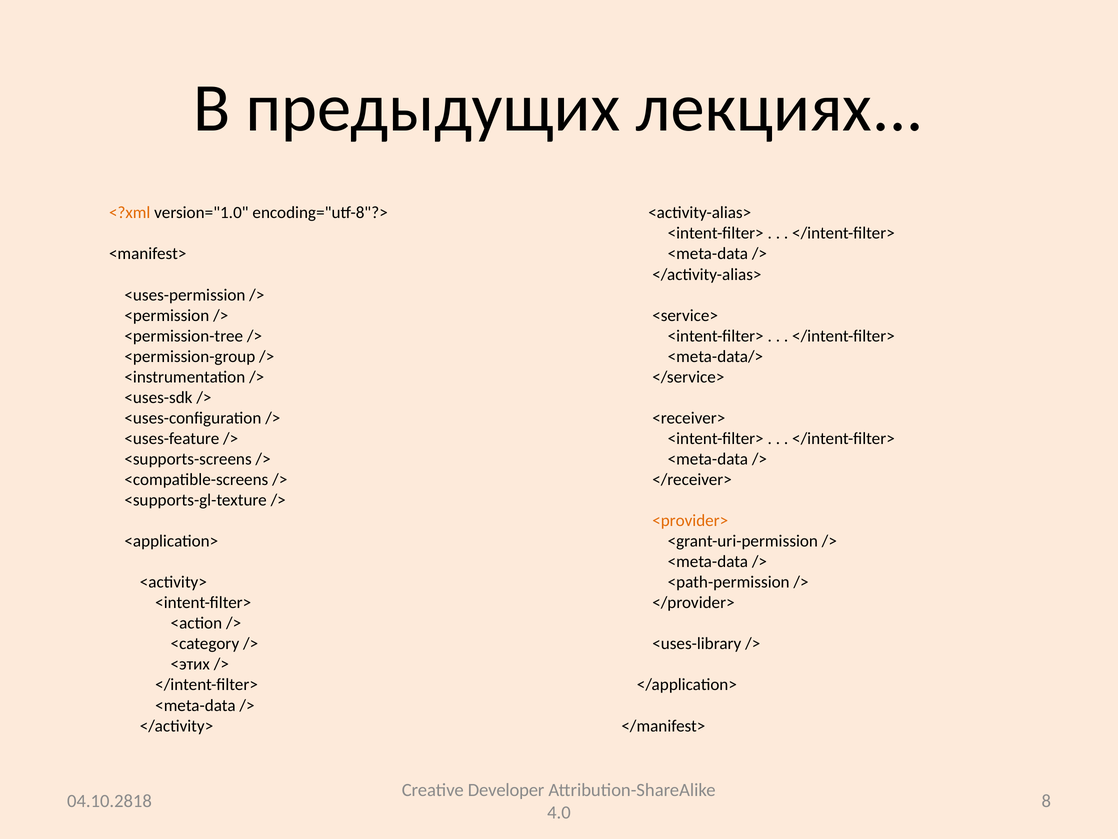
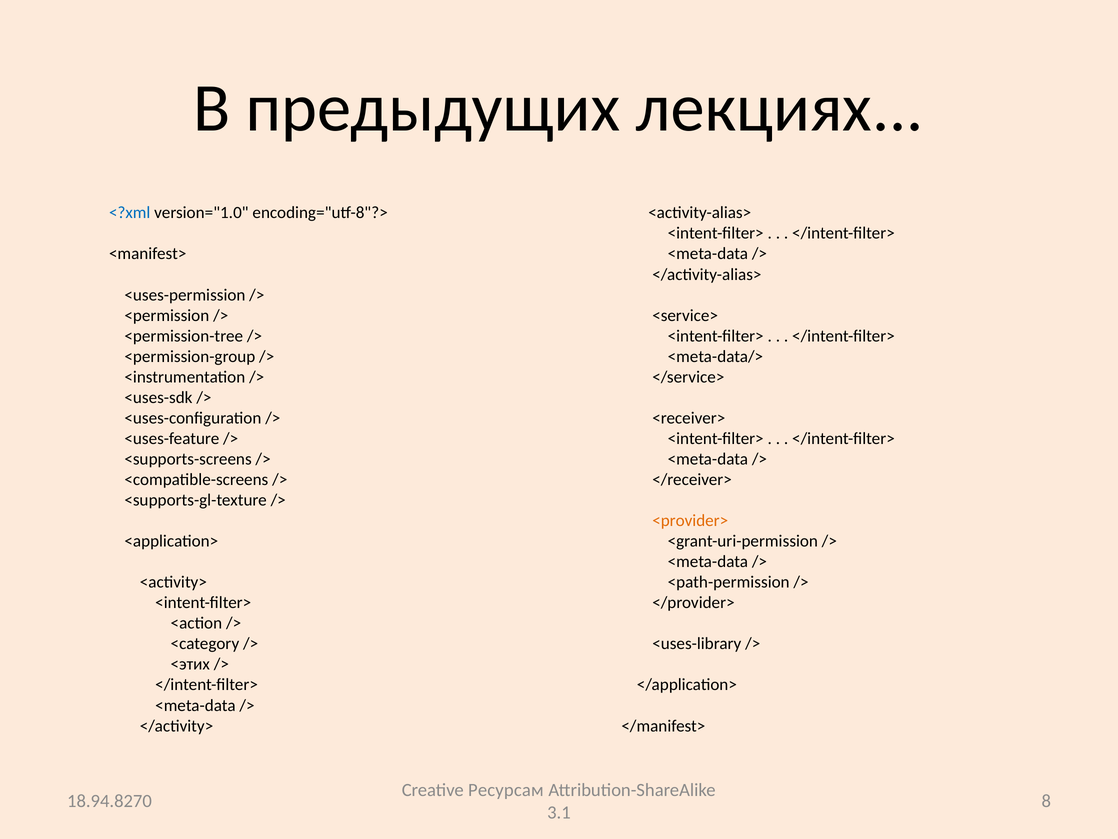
<?xml colour: orange -> blue
Developer: Developer -> Ресурсам
04.10.2818: 04.10.2818 -> 18.94.8270
4.0: 4.0 -> 3.1
